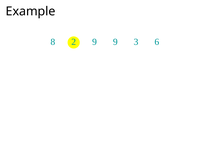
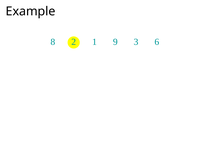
2 9: 9 -> 1
